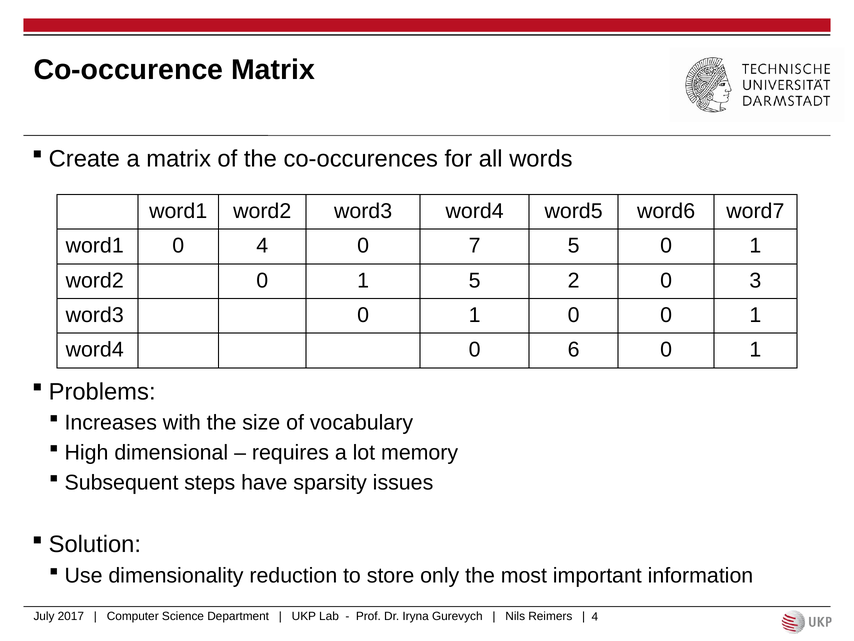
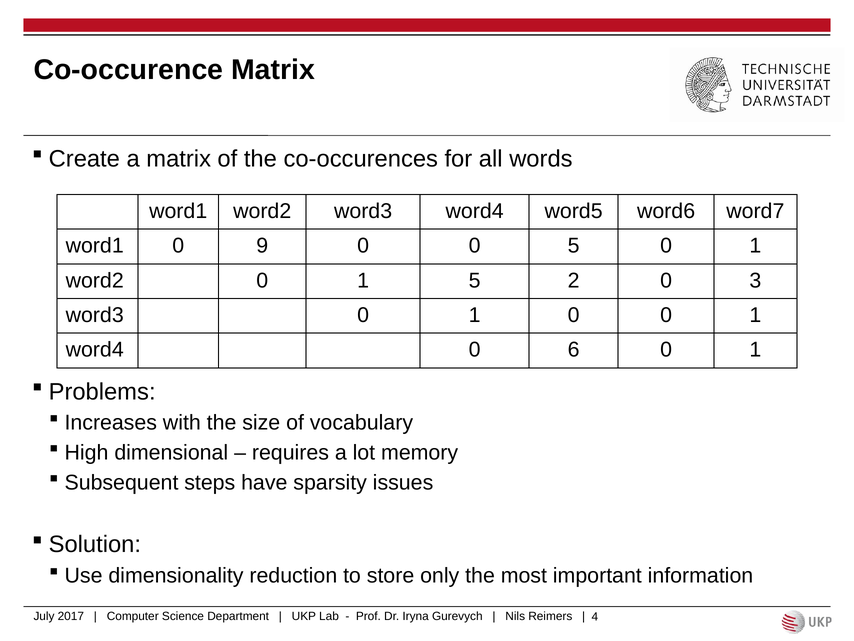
0 4: 4 -> 9
7 at (475, 246): 7 -> 0
